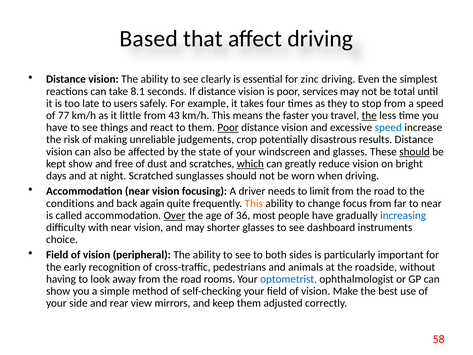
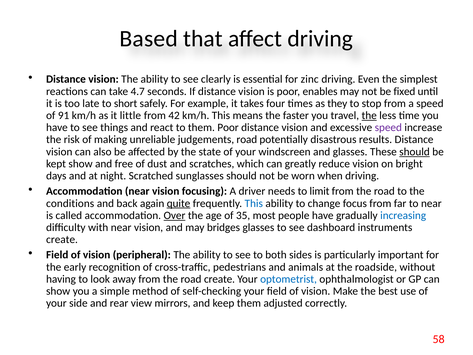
8.1: 8.1 -> 4.7
services: services -> enables
total: total -> fixed
users: users -> short
77: 77 -> 91
43: 43 -> 42
Poor at (228, 127) underline: present -> none
speed at (388, 127) colour: blue -> purple
judgements crop: crop -> road
which underline: present -> none
quite underline: none -> present
This at (254, 203) colour: orange -> blue
36: 36 -> 35
shorter: shorter -> bridges
choice at (62, 239): choice -> create
road rooms: rooms -> create
